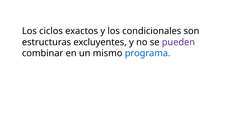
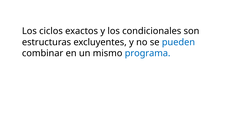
pueden colour: purple -> blue
